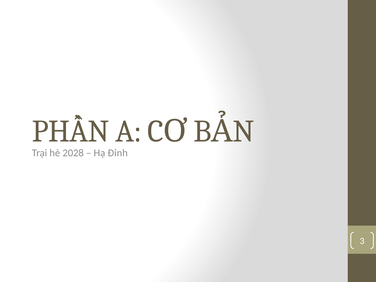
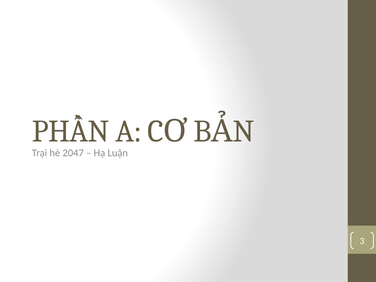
2028: 2028 -> 2047
Đỉnh: Đỉnh -> Luận
